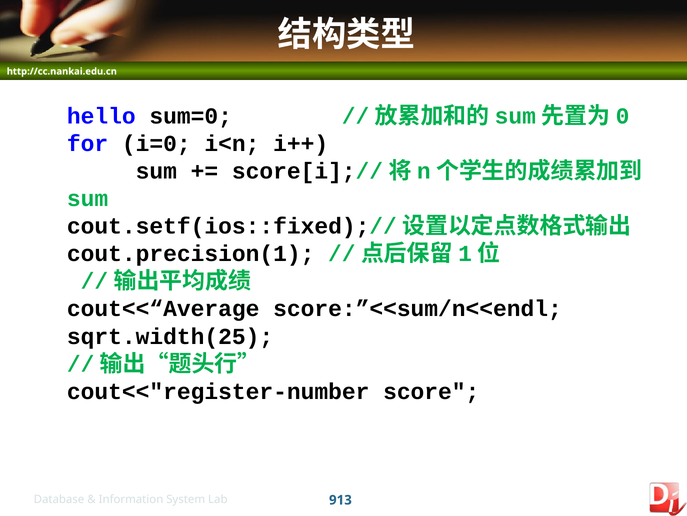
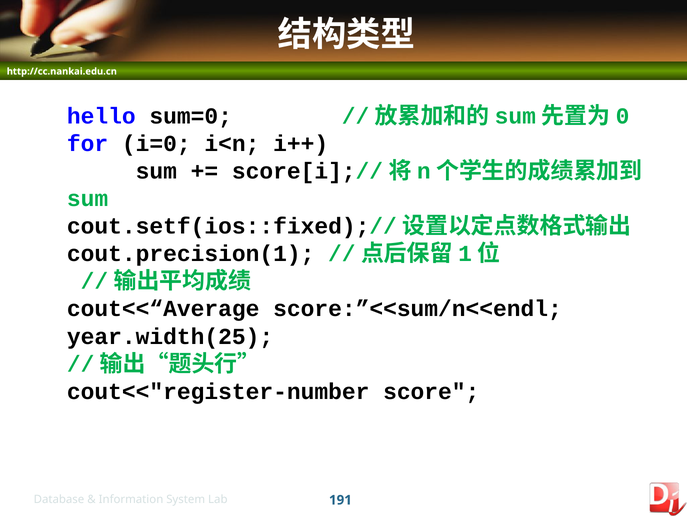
sqrt.width(25: sqrt.width(25 -> year.width(25
913: 913 -> 191
